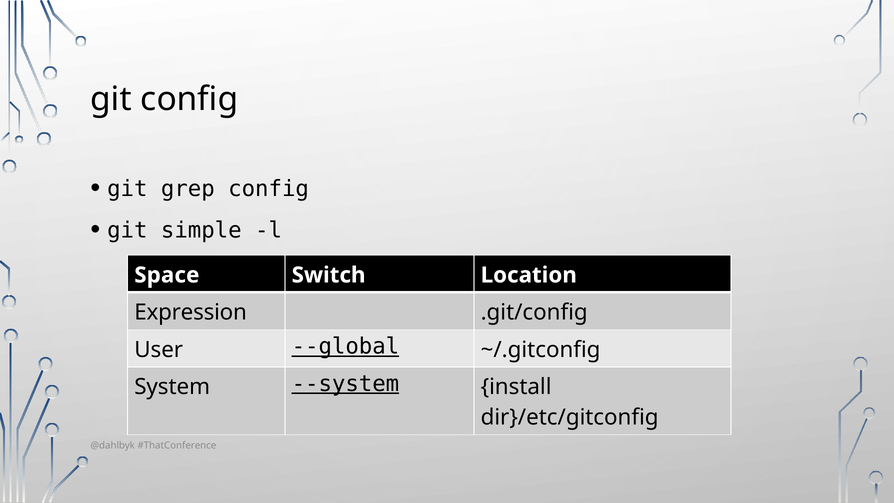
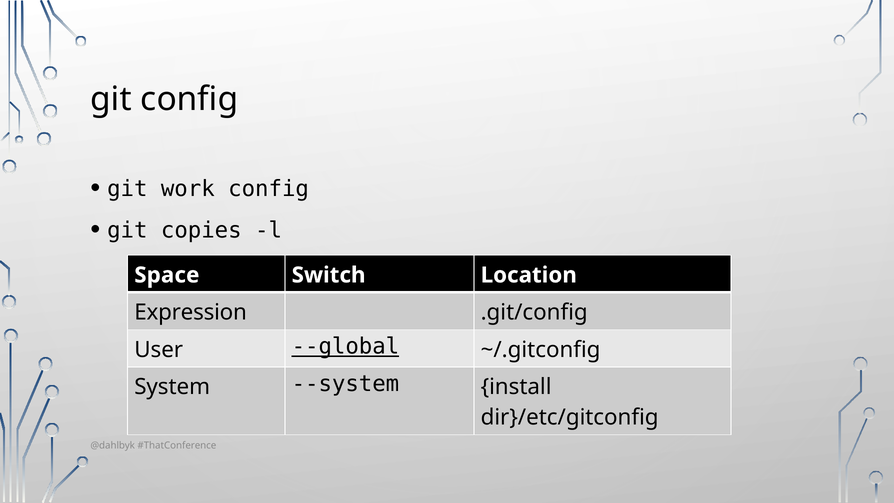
grep: grep -> work
simple: simple -> copies
--system underline: present -> none
